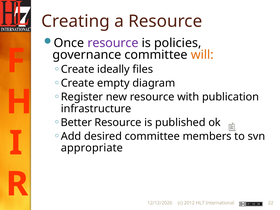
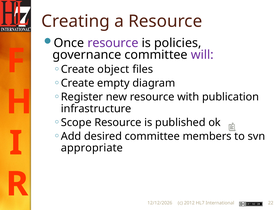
will colour: orange -> purple
ideally: ideally -> object
Better: Better -> Scope
